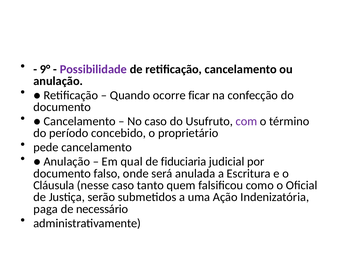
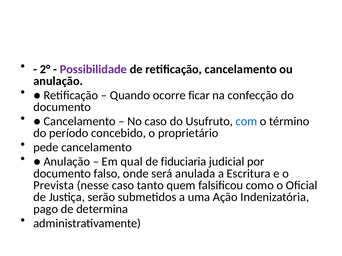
9°: 9° -> 2°
com colour: purple -> blue
Cláusula: Cláusula -> Prevista
paga: paga -> pago
necessário: necessário -> determina
